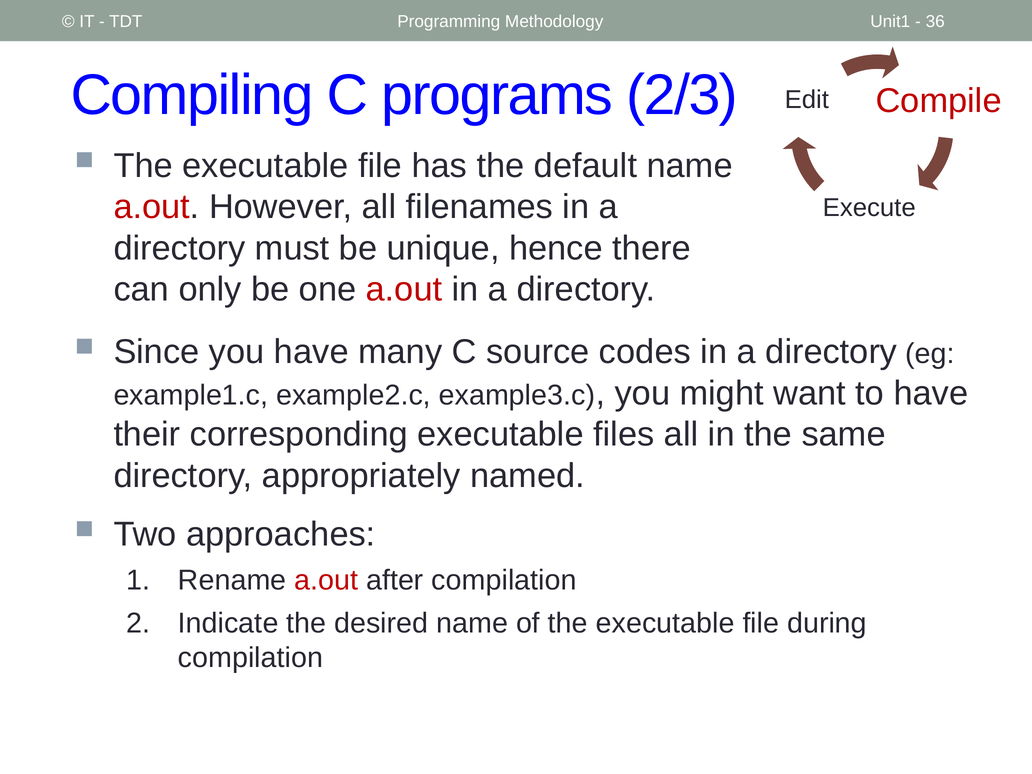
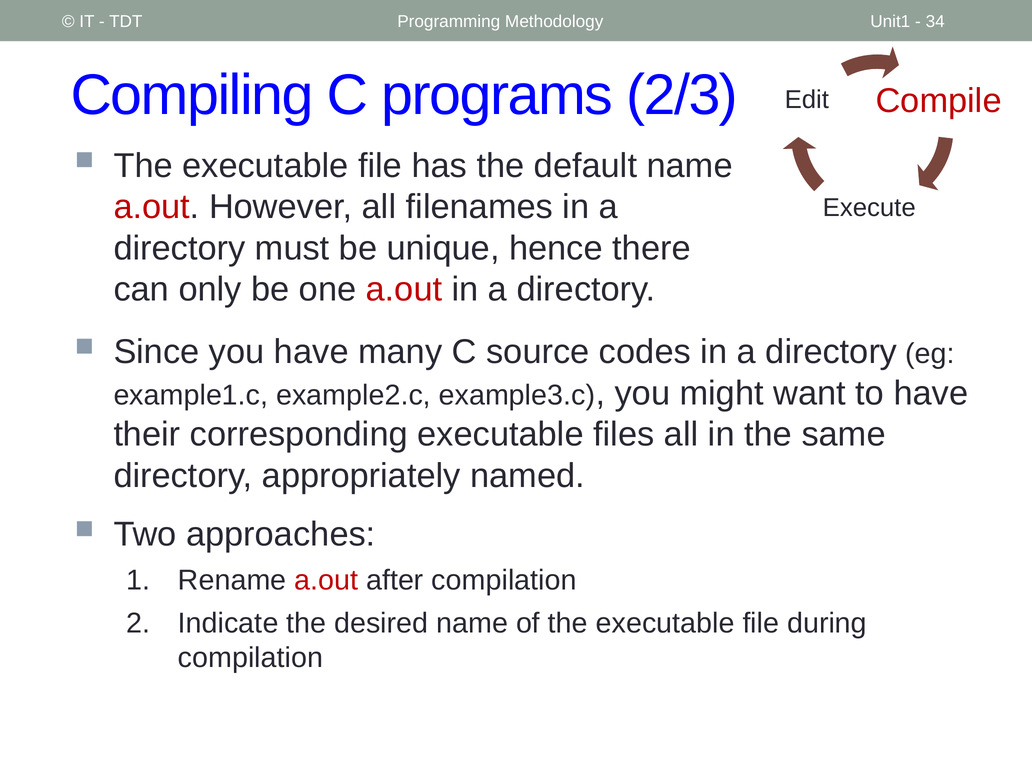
36: 36 -> 34
